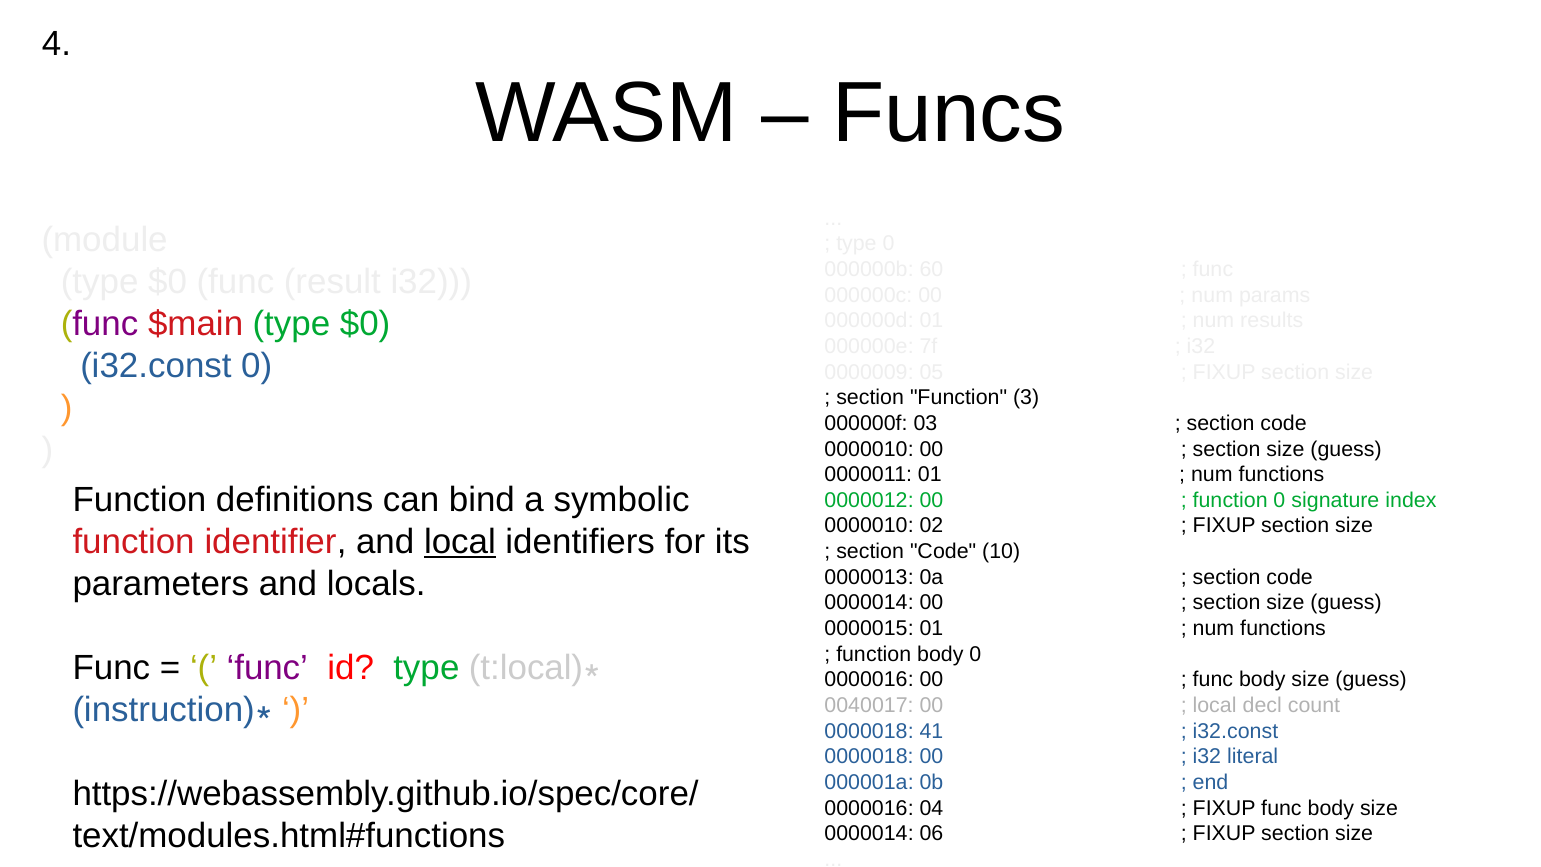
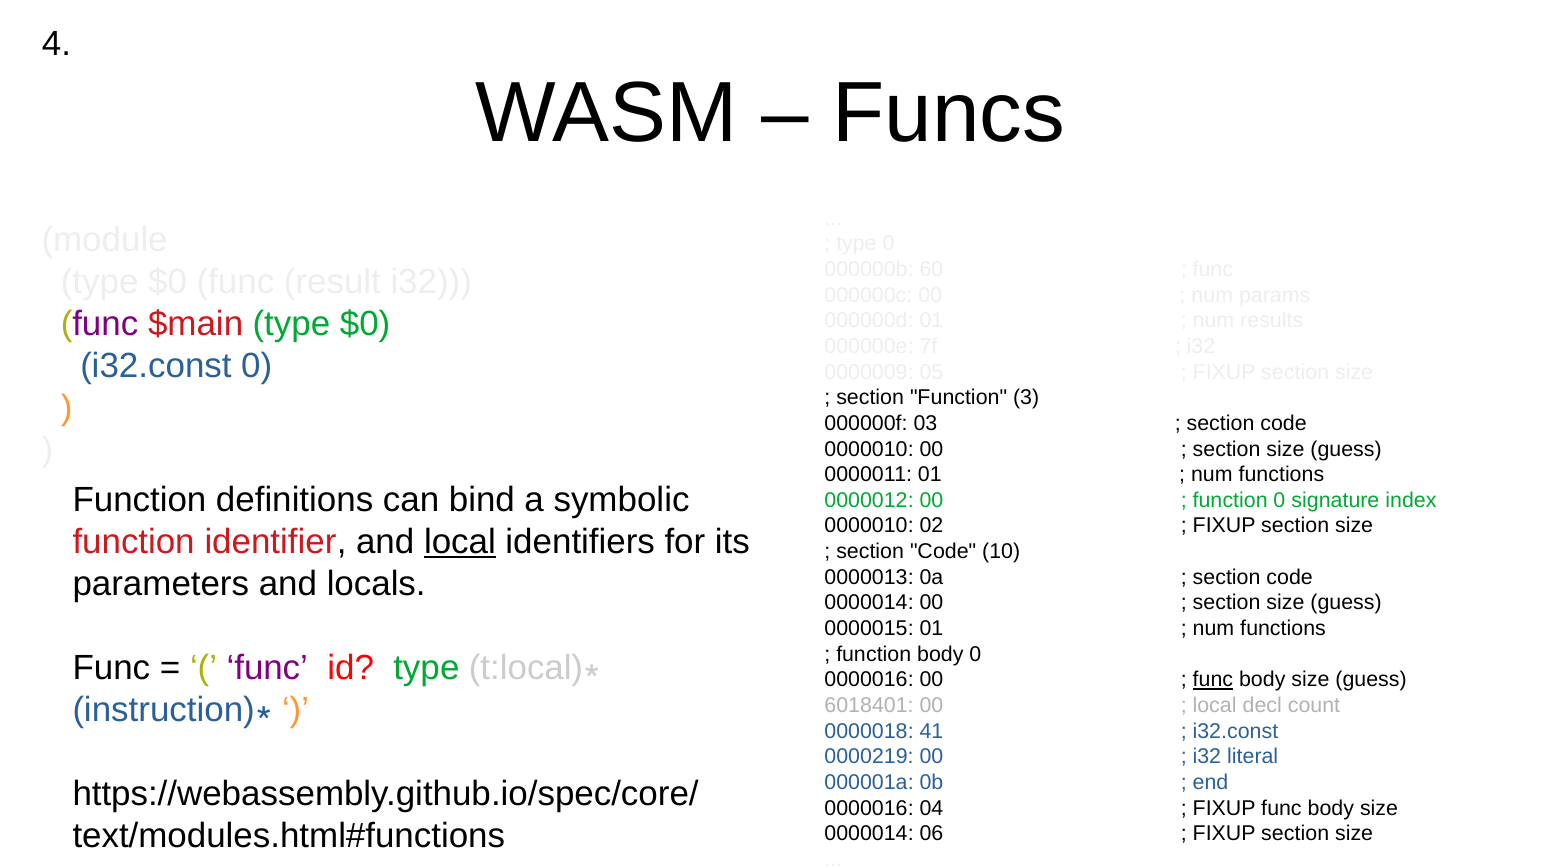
func at (1213, 680) underline: none -> present
0040017: 0040017 -> 6018401
0000018 at (869, 757): 0000018 -> 0000219
